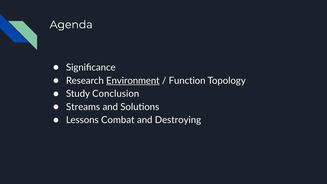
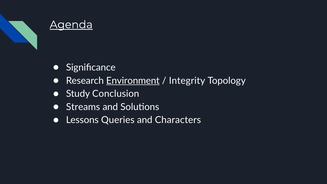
Agenda underline: none -> present
Function: Function -> Integrity
Combat: Combat -> Queries
Destroying: Destroying -> Characters
